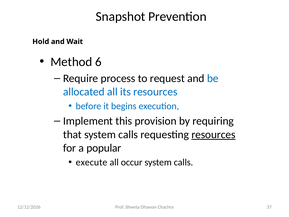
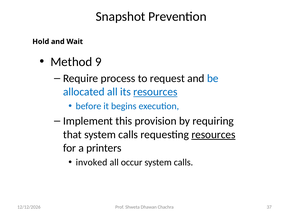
6: 6 -> 9
resources at (155, 92) underline: none -> present
popular: popular -> printers
execute: execute -> invoked
